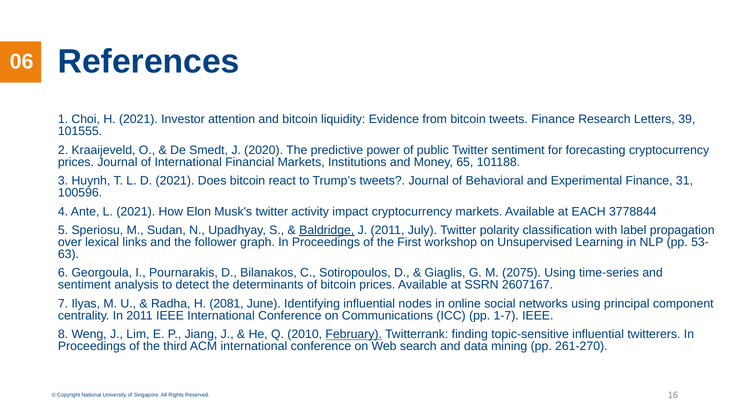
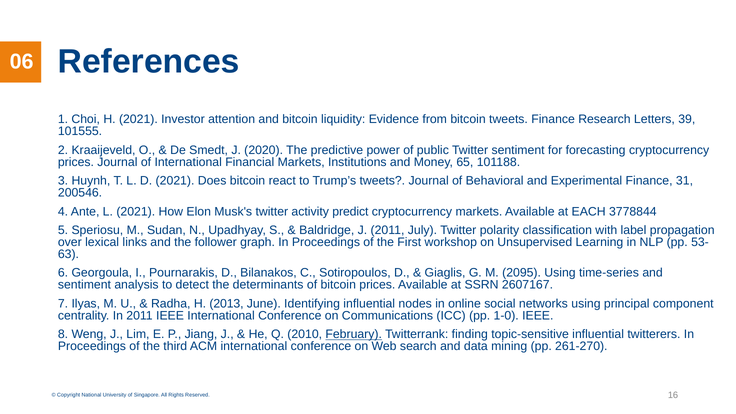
100596: 100596 -> 200546
impact: impact -> predict
Baldridge underline: present -> none
2075: 2075 -> 2095
2081: 2081 -> 2013
1-7: 1-7 -> 1-0
